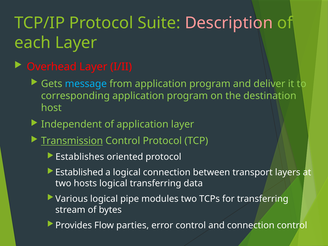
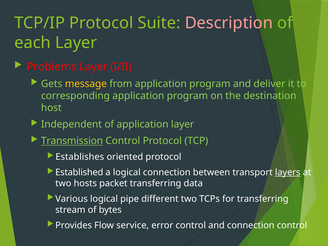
Overhead: Overhead -> Problems
message colour: light blue -> yellow
layers underline: none -> present
hosts logical: logical -> packet
modules: modules -> different
parties: parties -> service
